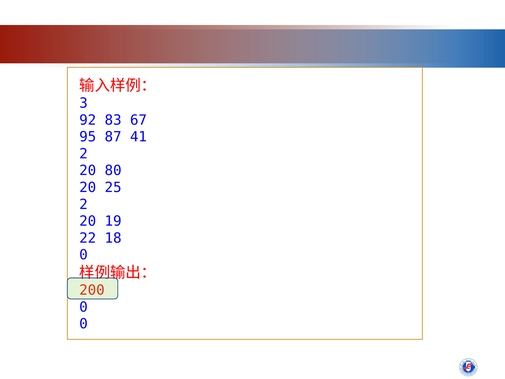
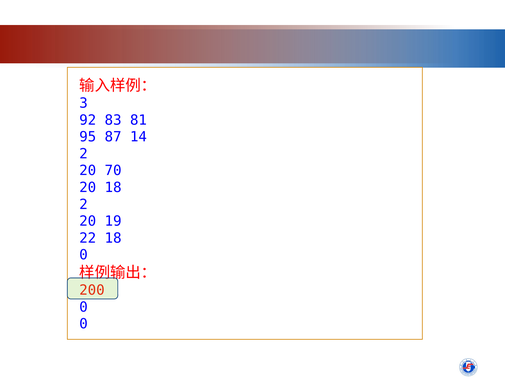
67: 67 -> 81
41: 41 -> 14
80: 80 -> 70
20 25: 25 -> 18
